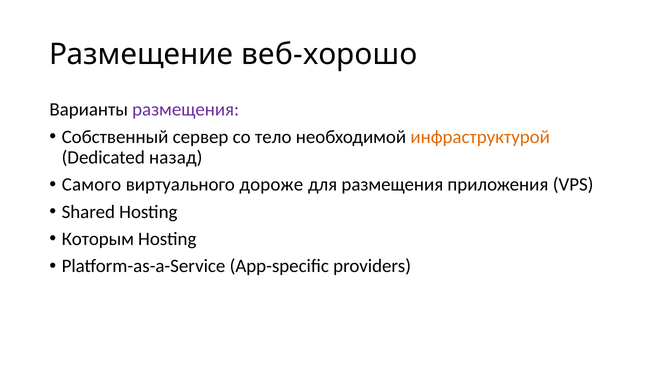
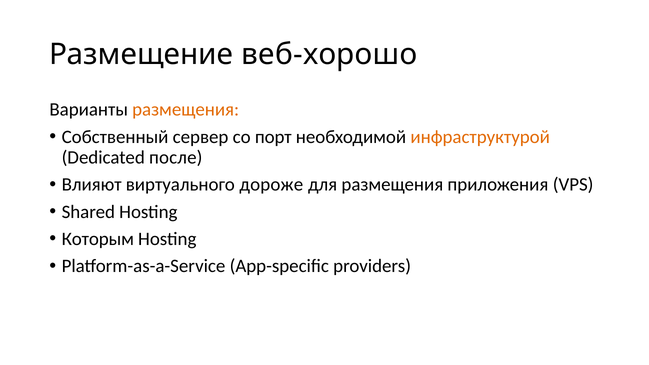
размещения at (186, 110) colour: purple -> orange
тело: тело -> порт
назад: назад -> после
Самого: Самого -> Влияют
